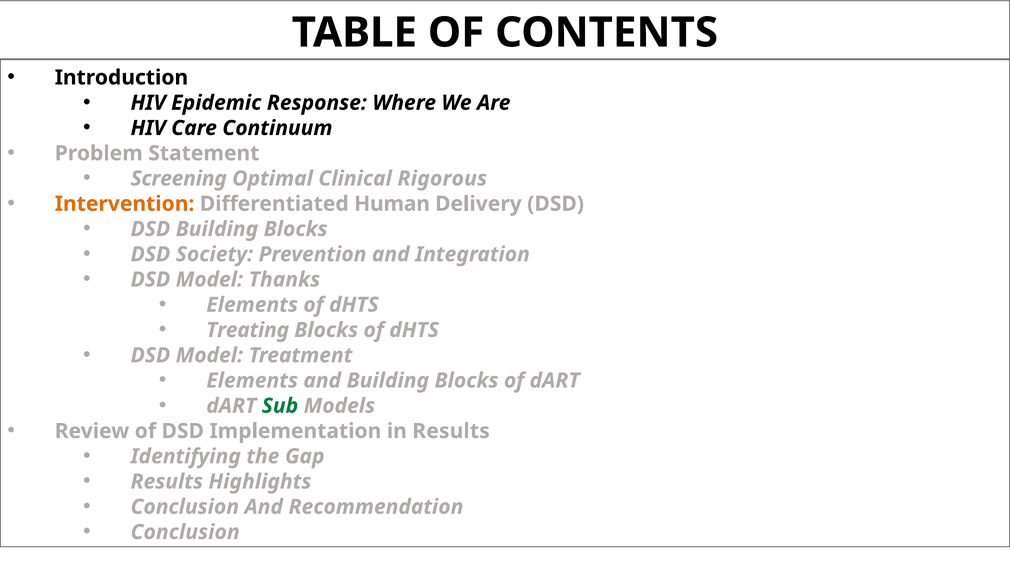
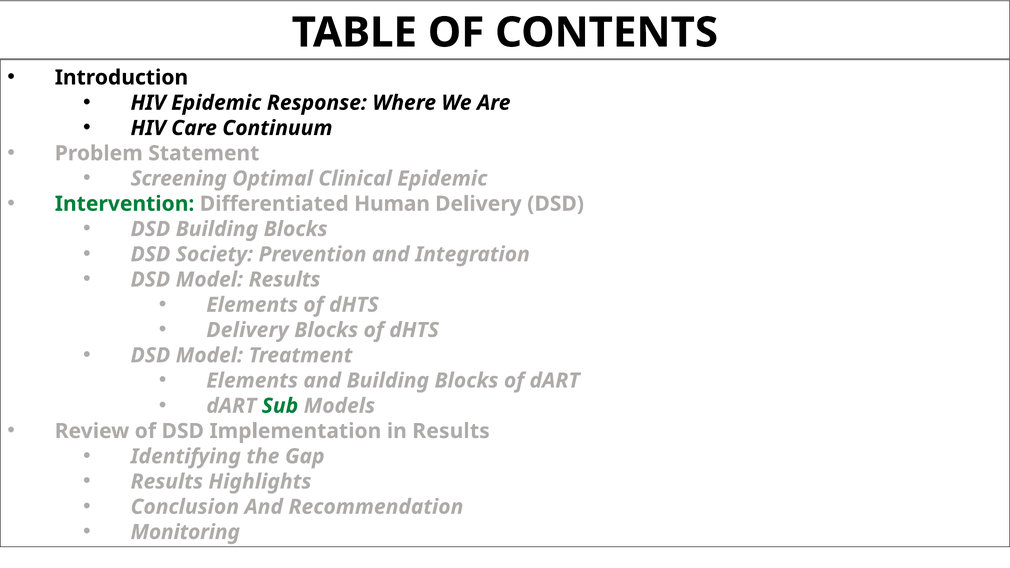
Clinical Rigorous: Rigorous -> Epidemic
Intervention colour: orange -> green
Model Thanks: Thanks -> Results
Treating at (248, 330): Treating -> Delivery
Conclusion at (185, 532): Conclusion -> Monitoring
